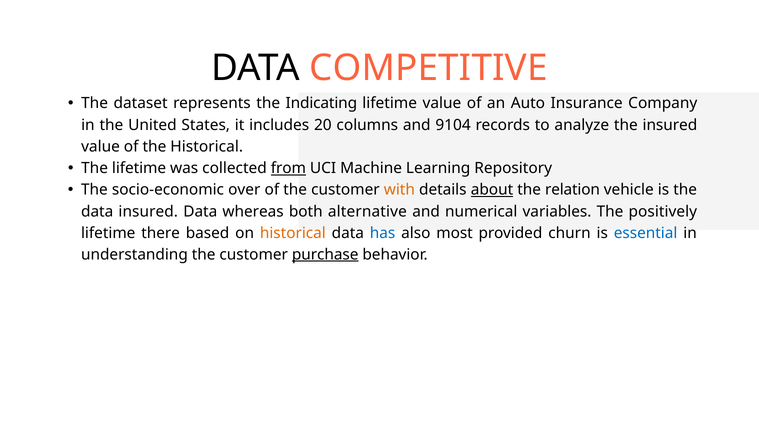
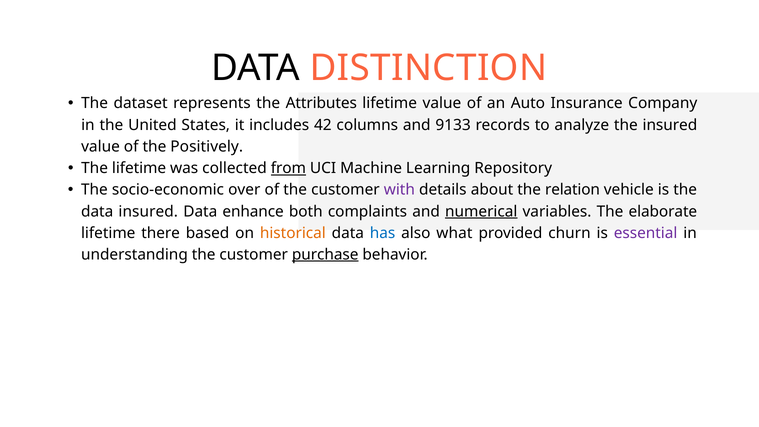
COMPETITIVE: COMPETITIVE -> DISTINCTION
Indicating: Indicating -> Attributes
20: 20 -> 42
9104: 9104 -> 9133
the Historical: Historical -> Positively
with colour: orange -> purple
about underline: present -> none
whereas: whereas -> enhance
alternative: alternative -> complaints
numerical underline: none -> present
positively: positively -> elaborate
most: most -> what
essential colour: blue -> purple
